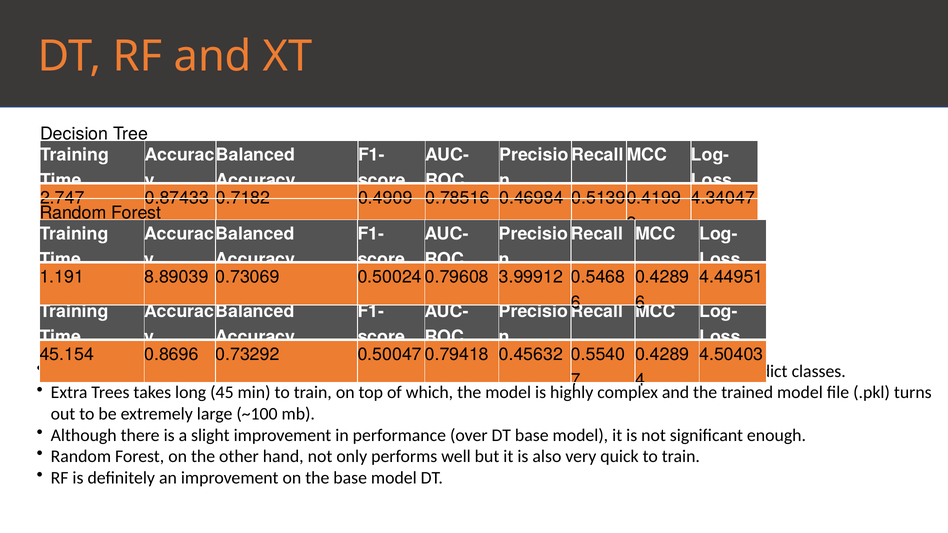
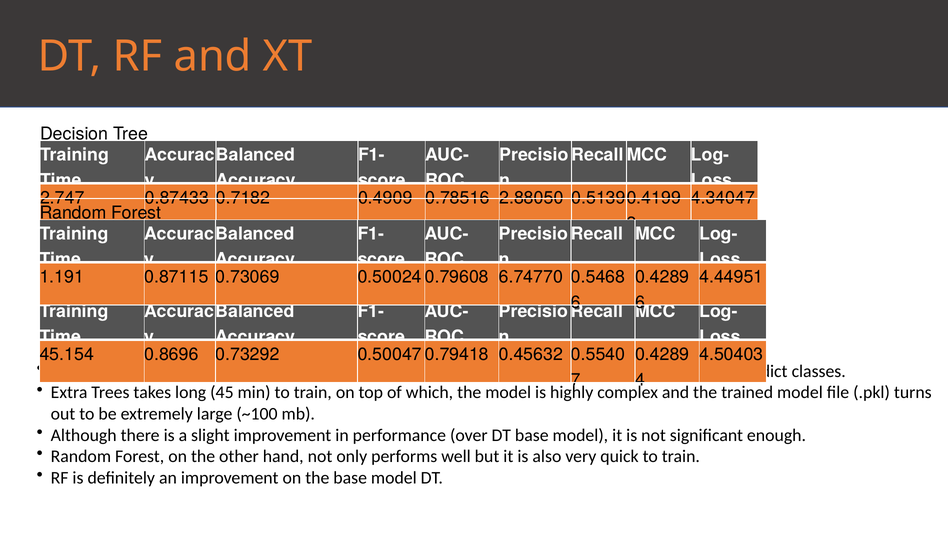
0.46984: 0.46984 -> 2.88050
8.89039: 8.89039 -> 0.87115
3.99912: 3.99912 -> 6.74770
